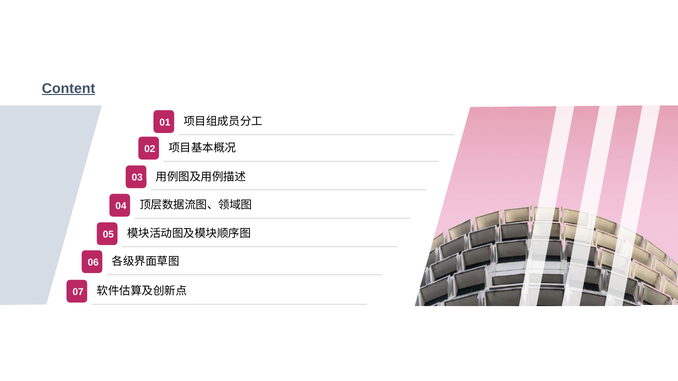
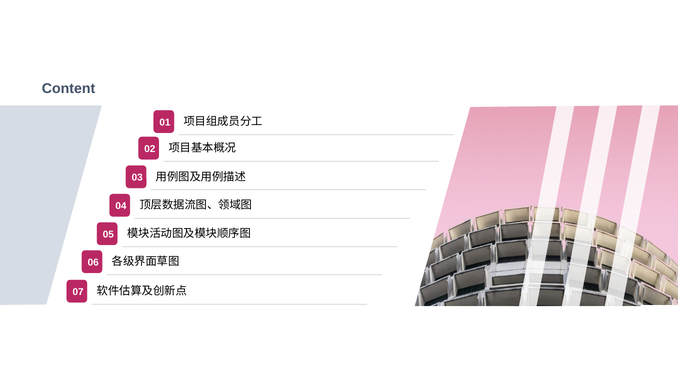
Content underline: present -> none
